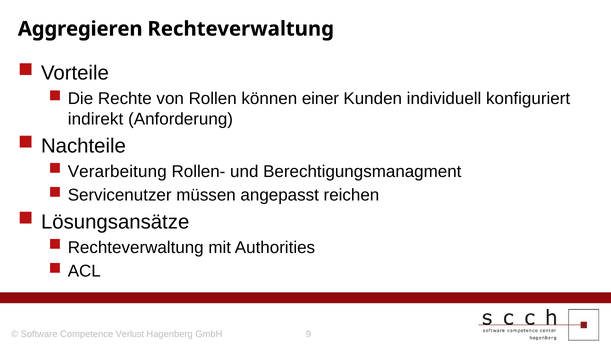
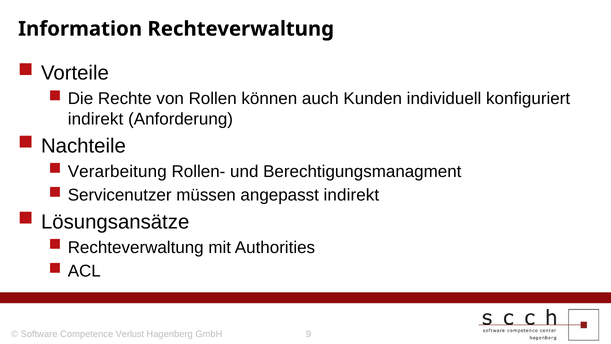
Aggregieren: Aggregieren -> Information
einer: einer -> auch
angepasst reichen: reichen -> indirekt
